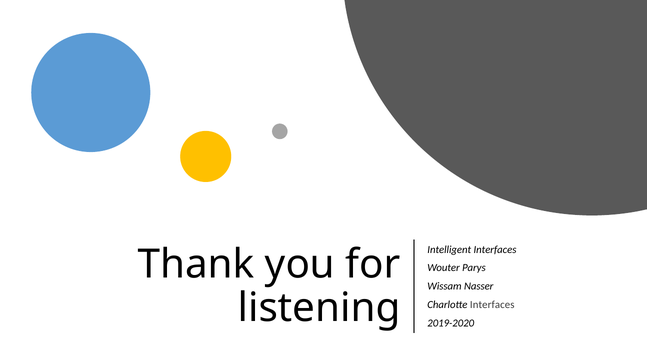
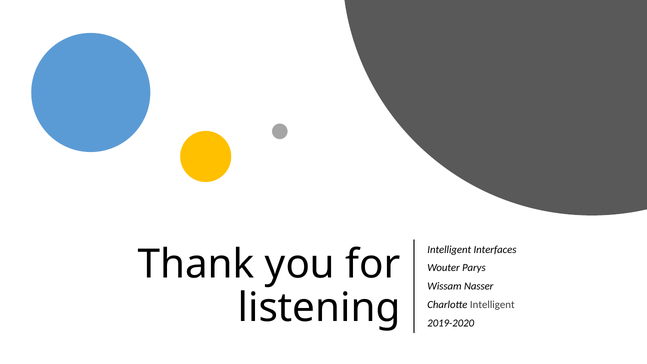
Charlotte Interfaces: Interfaces -> Intelligent
